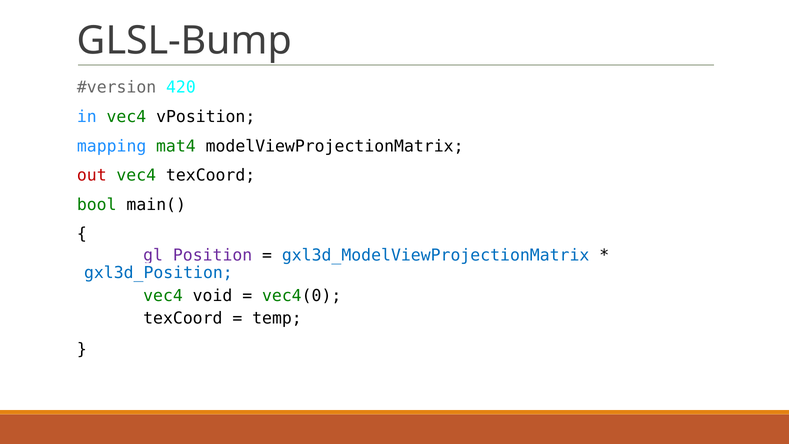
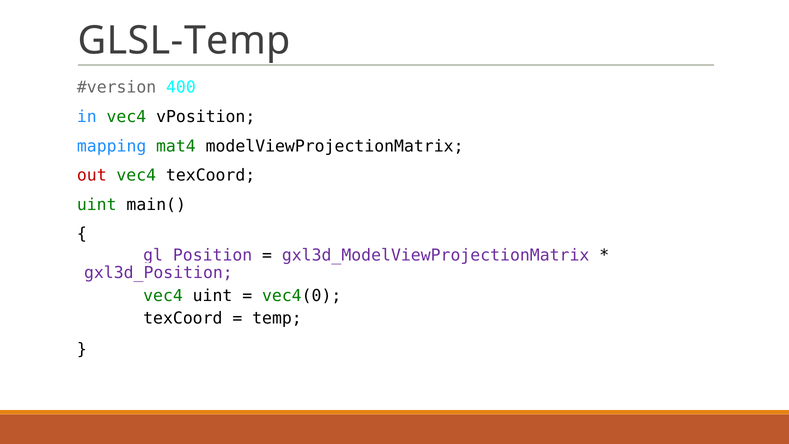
GLSL-Bump: GLSL-Bump -> GLSL-Temp
420: 420 -> 400
bool at (97, 205): bool -> uint
gxl3d_ModelViewProjectionMatrix colour: blue -> purple
gxl3d_Position colour: blue -> purple
vec4 void: void -> uint
